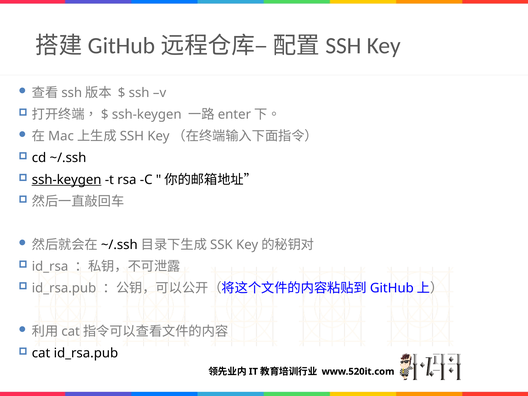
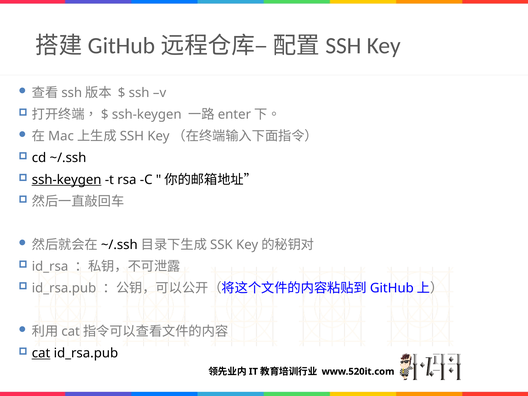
cat underline: none -> present
